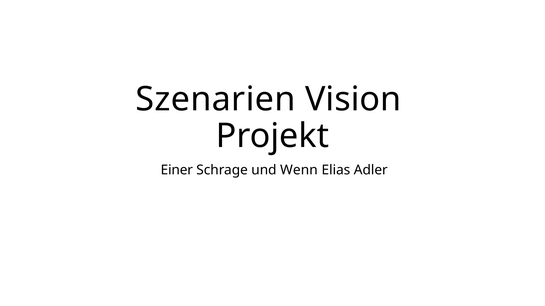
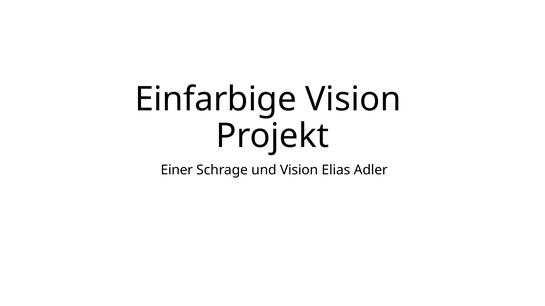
Szenarien: Szenarien -> Einfarbige
und Wenn: Wenn -> Vision
